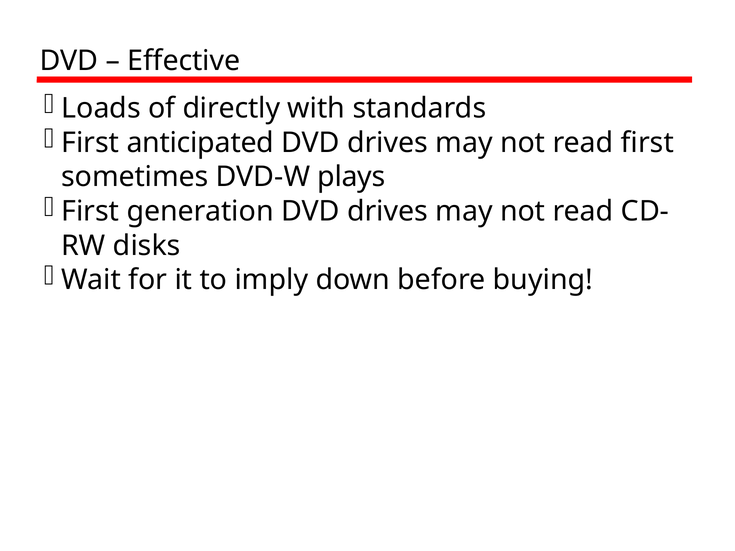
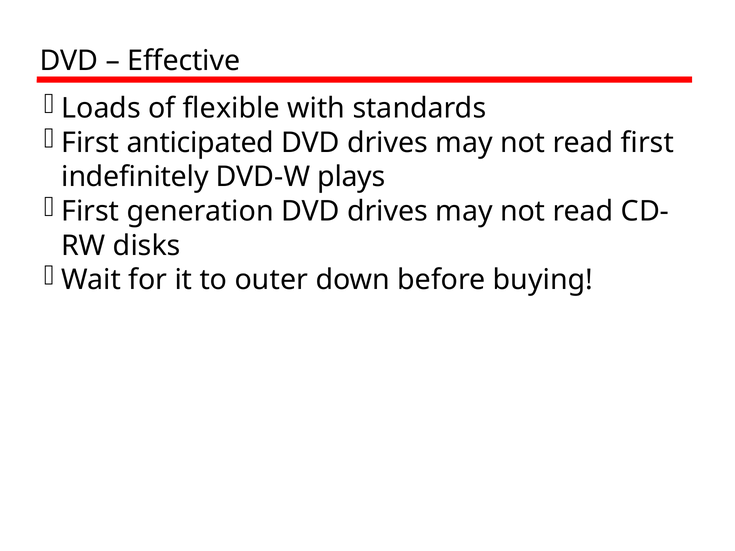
directly: directly -> flexible
sometimes: sometimes -> indefinitely
imply: imply -> outer
